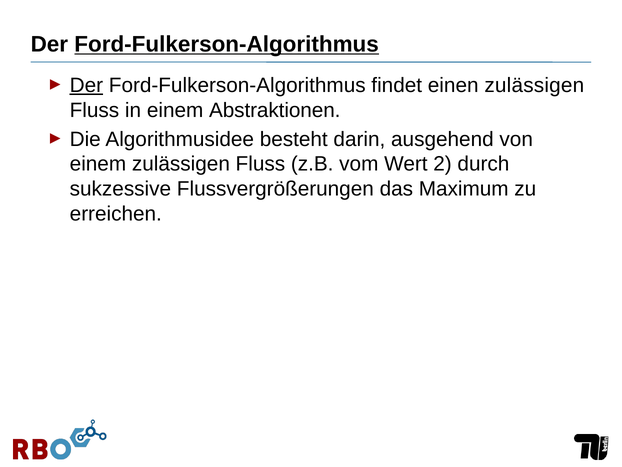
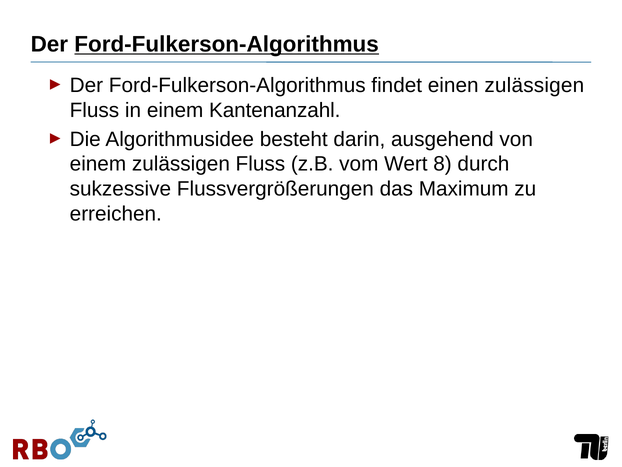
Der at (86, 85) underline: present -> none
Abstraktionen: Abstraktionen -> Kantenanzahl
2: 2 -> 8
